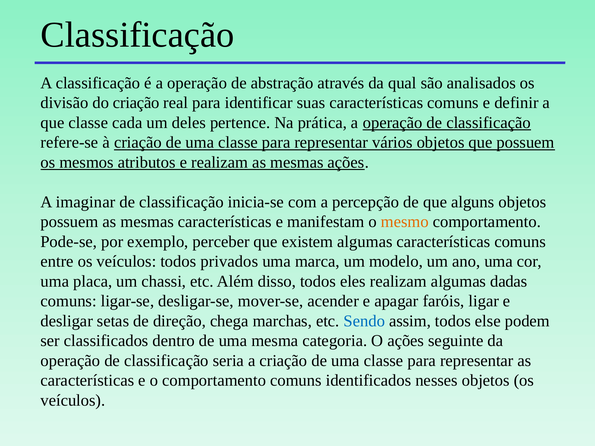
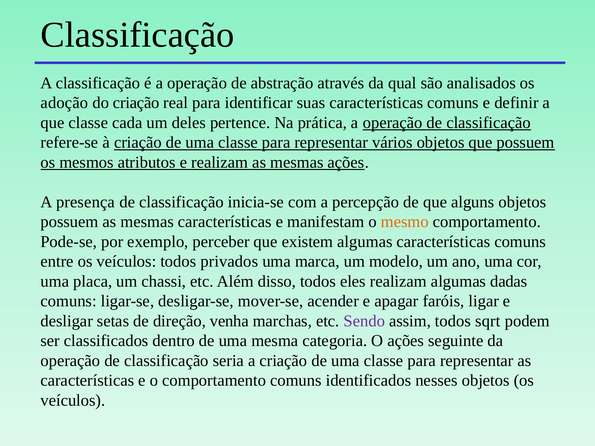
divisão: divisão -> adoção
imaginar: imaginar -> presença
chega: chega -> venha
Sendo colour: blue -> purple
else: else -> sqrt
